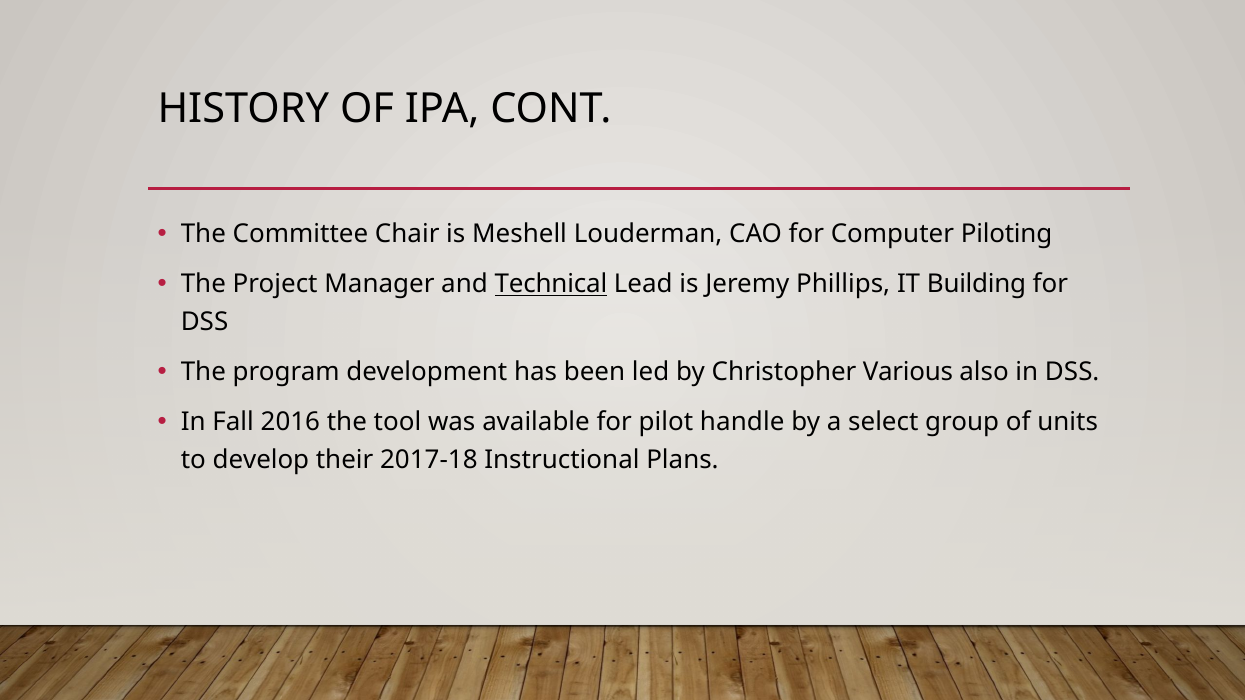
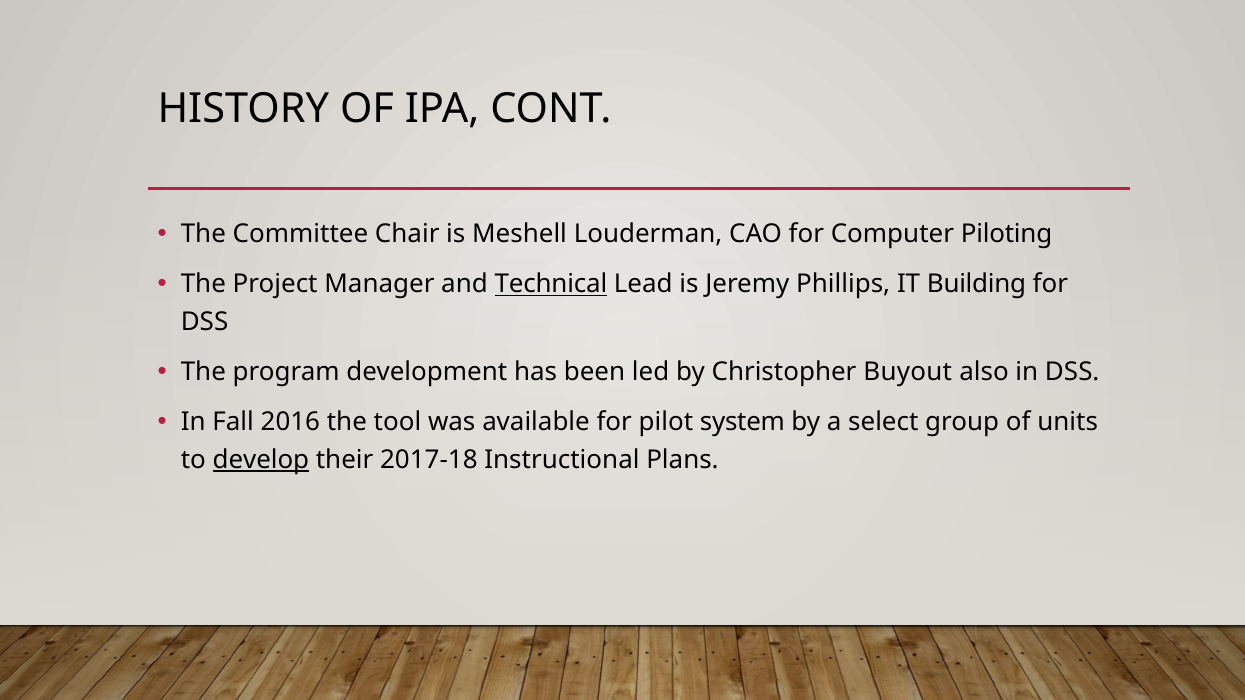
Various: Various -> Buyout
handle: handle -> system
develop underline: none -> present
